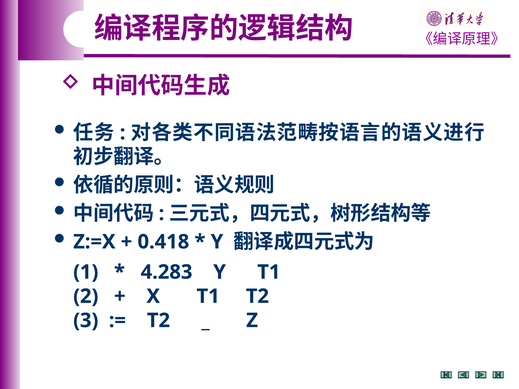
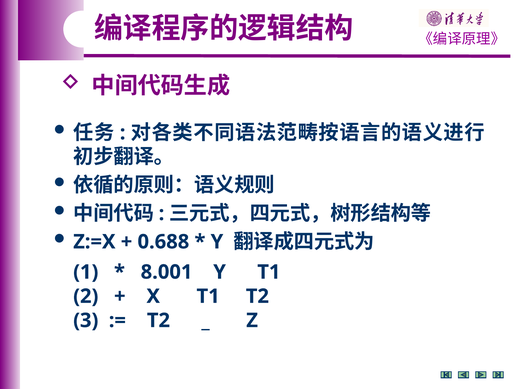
0.418: 0.418 -> 0.688
4.283: 4.283 -> 8.001
